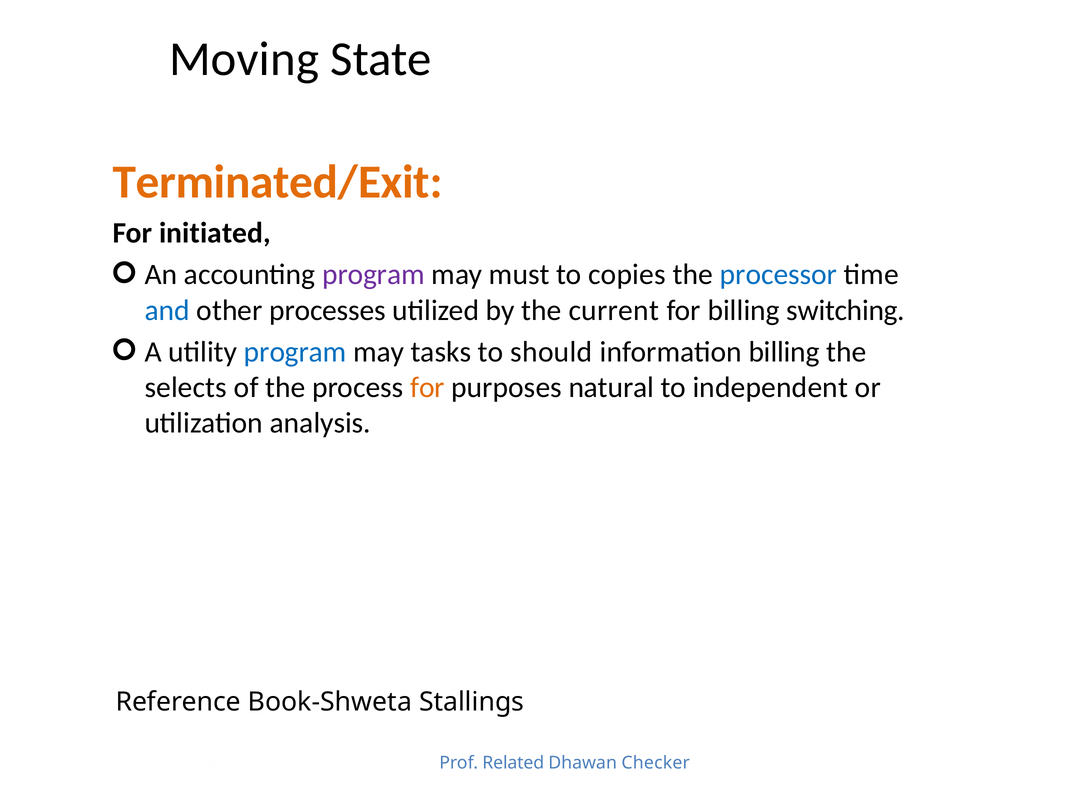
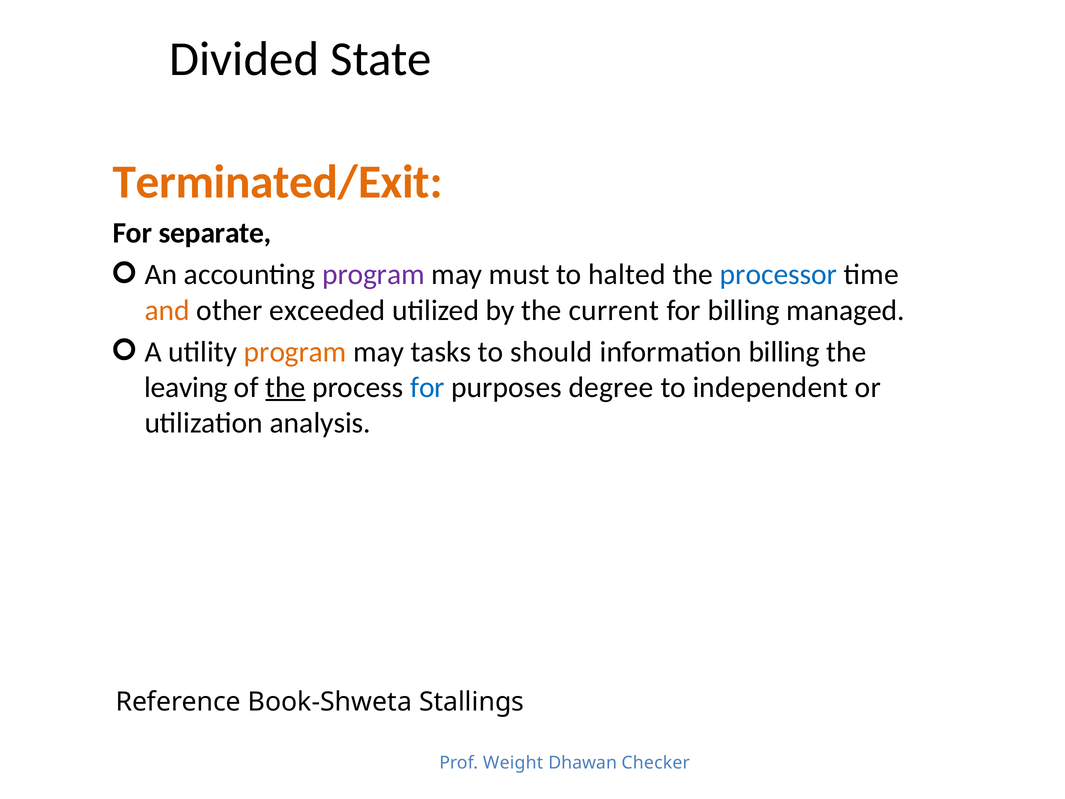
Moving: Moving -> Divided
initiated: initiated -> separate
copies: copies -> halted
and colour: blue -> orange
processes: processes -> exceeded
switching: switching -> managed
program at (295, 352) colour: blue -> orange
selects: selects -> leaving
the at (285, 387) underline: none -> present
for at (428, 387) colour: orange -> blue
natural: natural -> degree
Related: Related -> Weight
